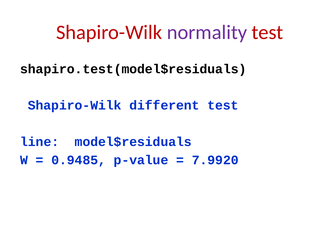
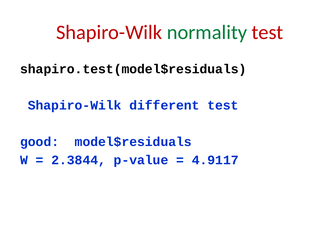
normality colour: purple -> green
line: line -> good
0.9485: 0.9485 -> 2.3844
7.9920: 7.9920 -> 4.9117
